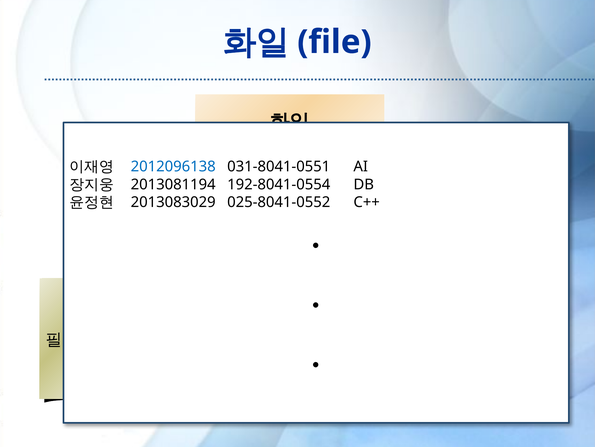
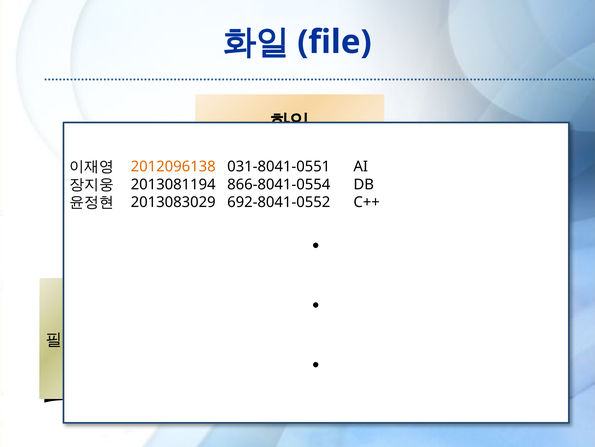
2012096138 colour: blue -> orange
192-8041-0554: 192-8041-0554 -> 866-8041-0554
025-8041-0552: 025-8041-0552 -> 692-8041-0552
